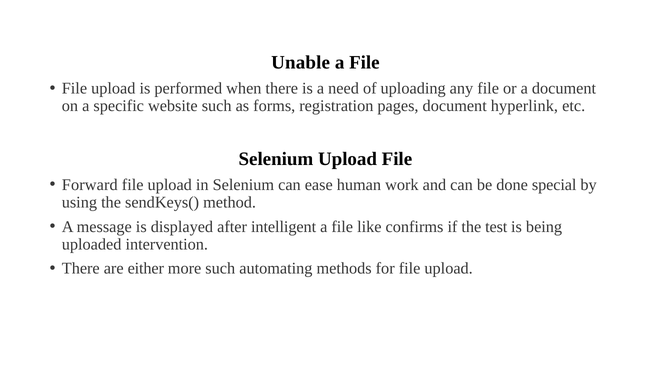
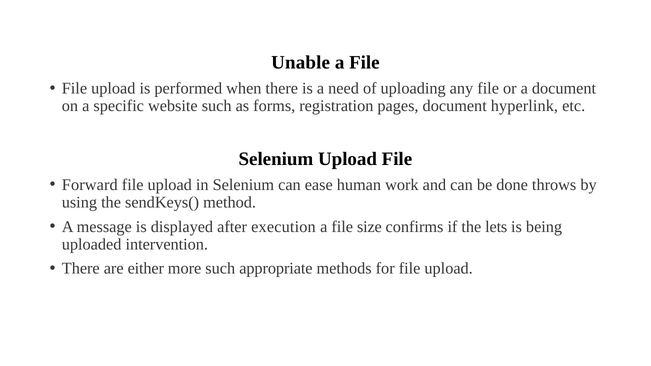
special: special -> throws
intelligent: intelligent -> execution
like: like -> size
test: test -> lets
automating: automating -> appropriate
